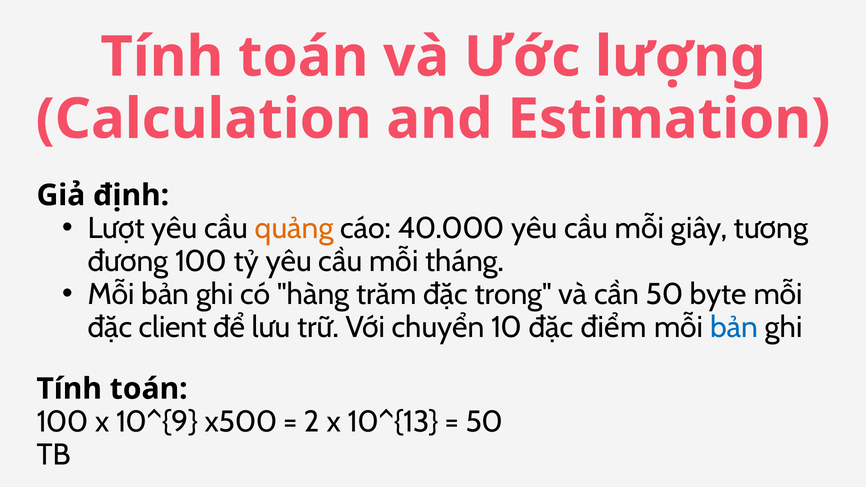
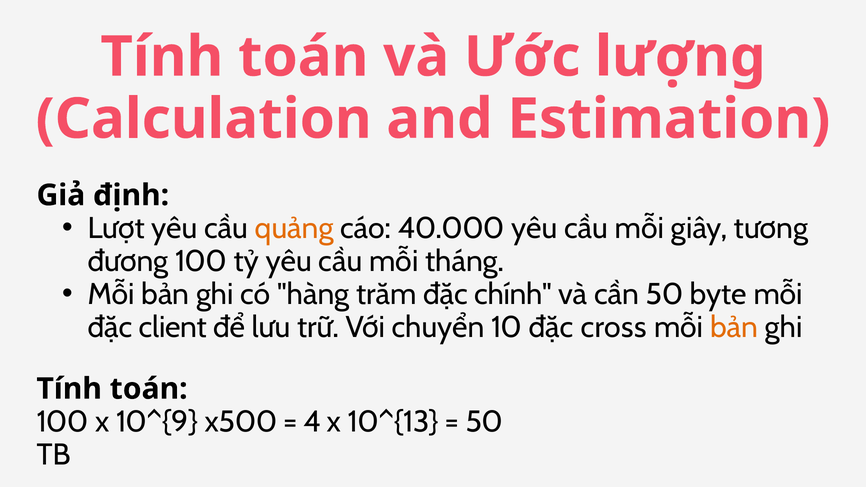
trong: trong -> chính
điểm: điểm -> cross
bản at (734, 328) colour: blue -> orange
2: 2 -> 4
